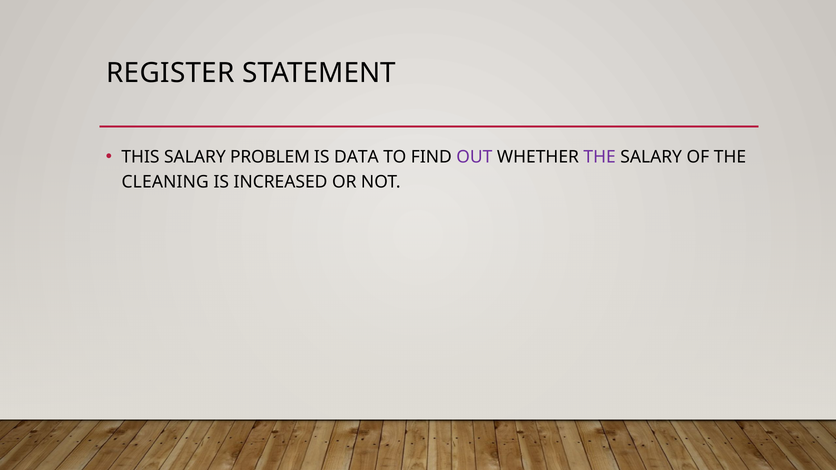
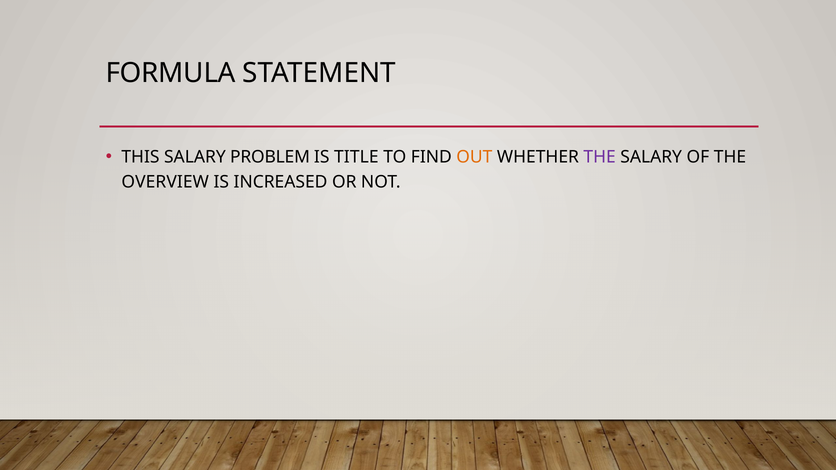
REGISTER: REGISTER -> FORMULA
DATA: DATA -> TITLE
OUT colour: purple -> orange
CLEANING: CLEANING -> OVERVIEW
